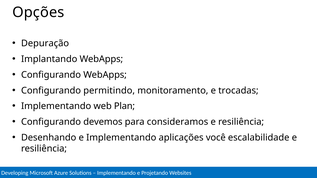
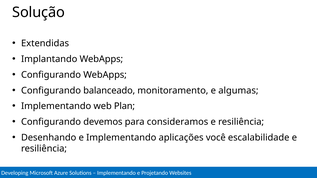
Opções: Opções -> Solução
Depuração: Depuração -> Extendidas
permitindo: permitindo -> balanceado
trocadas: trocadas -> algumas
